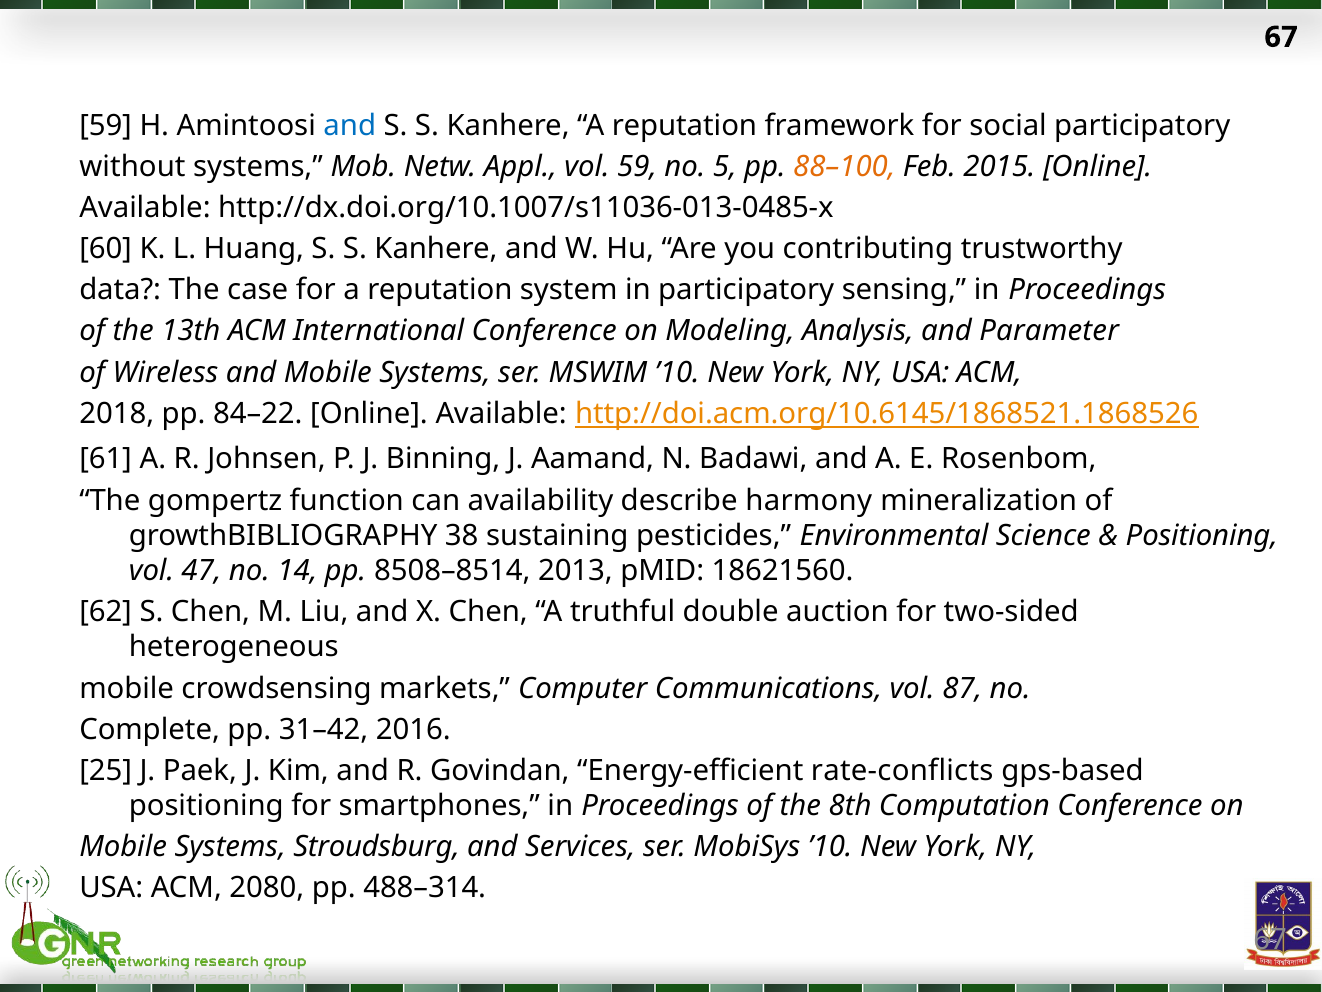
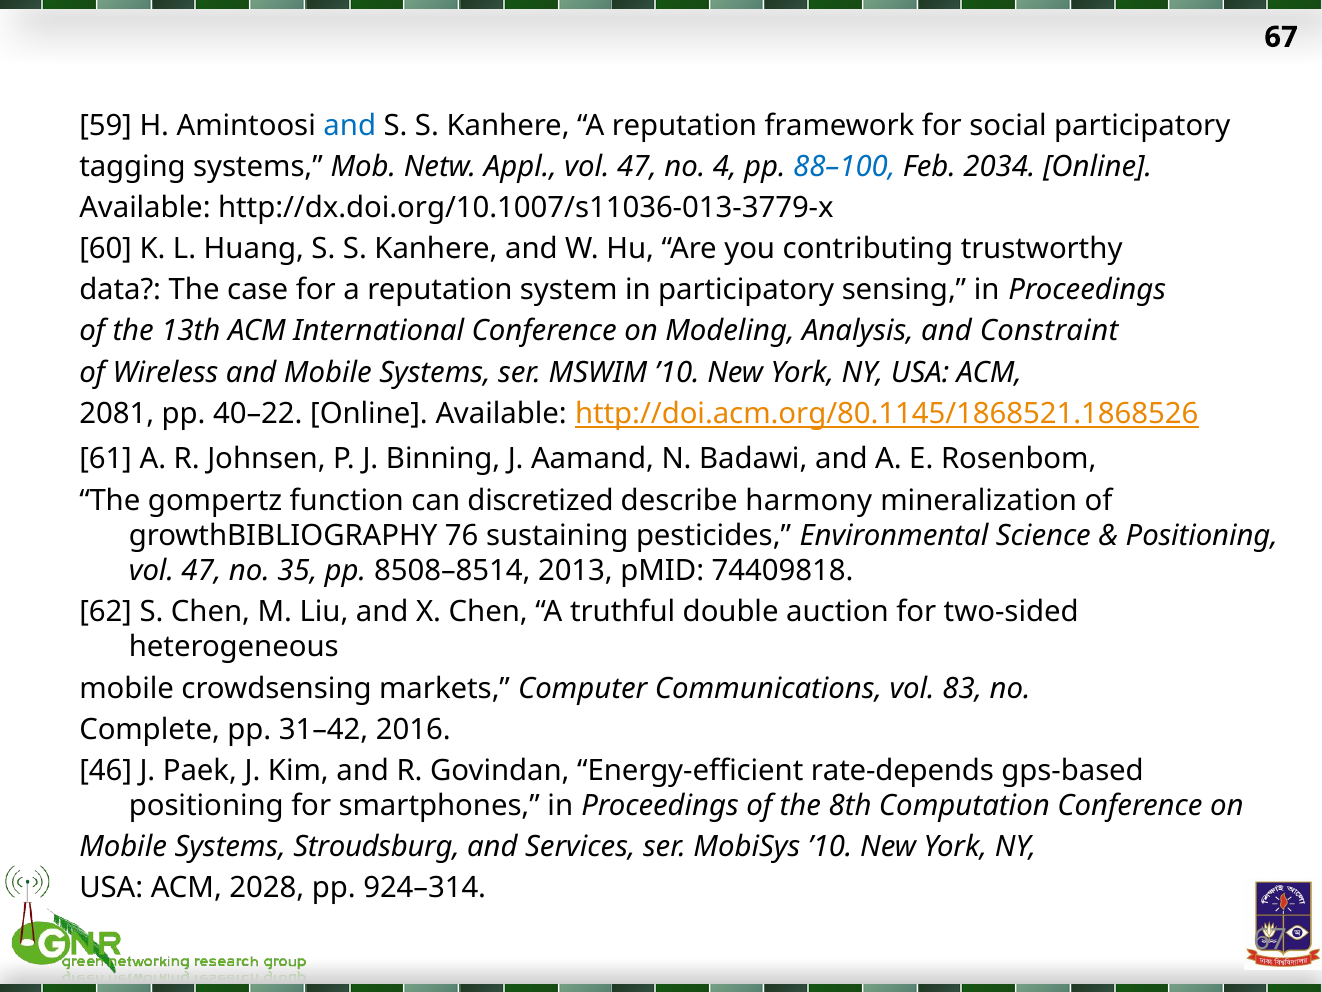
without: without -> tagging
Appl vol 59: 59 -> 47
5: 5 -> 4
88–100 colour: orange -> blue
2015: 2015 -> 2034
http://dx.doi.org/10.1007/s11036-013-0485-x: http://dx.doi.org/10.1007/s11036-013-0485-x -> http://dx.doi.org/10.1007/s11036-013-3779-x
Parameter: Parameter -> Constraint
2018: 2018 -> 2081
84–22: 84–22 -> 40–22
http://doi.acm.org/10.6145/1868521.1868526: http://doi.acm.org/10.6145/1868521.1868526 -> http://doi.acm.org/80.1145/1868521.1868526
availability: availability -> discretized
38: 38 -> 76
14: 14 -> 35
18621560: 18621560 -> 74409818
87: 87 -> 83
25: 25 -> 46
rate-conflicts: rate-conflicts -> rate-depends
2080: 2080 -> 2028
488–314: 488–314 -> 924–314
